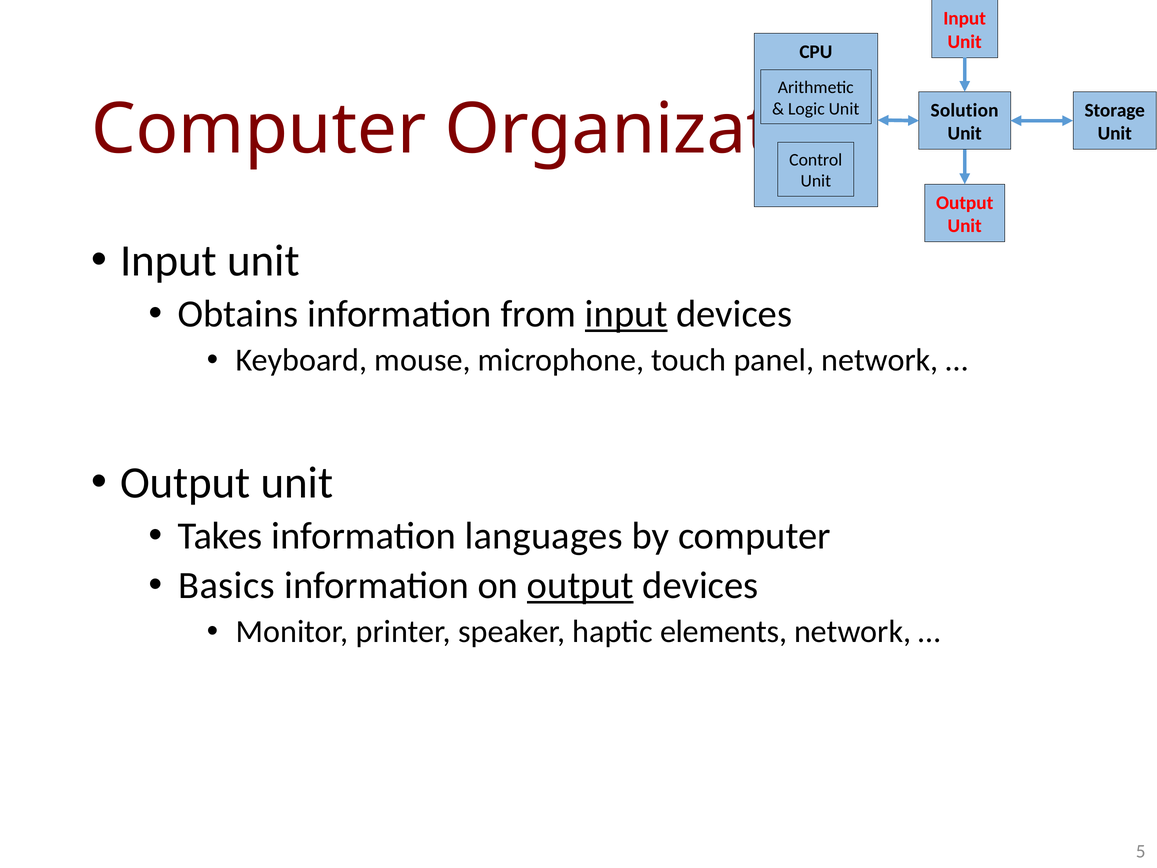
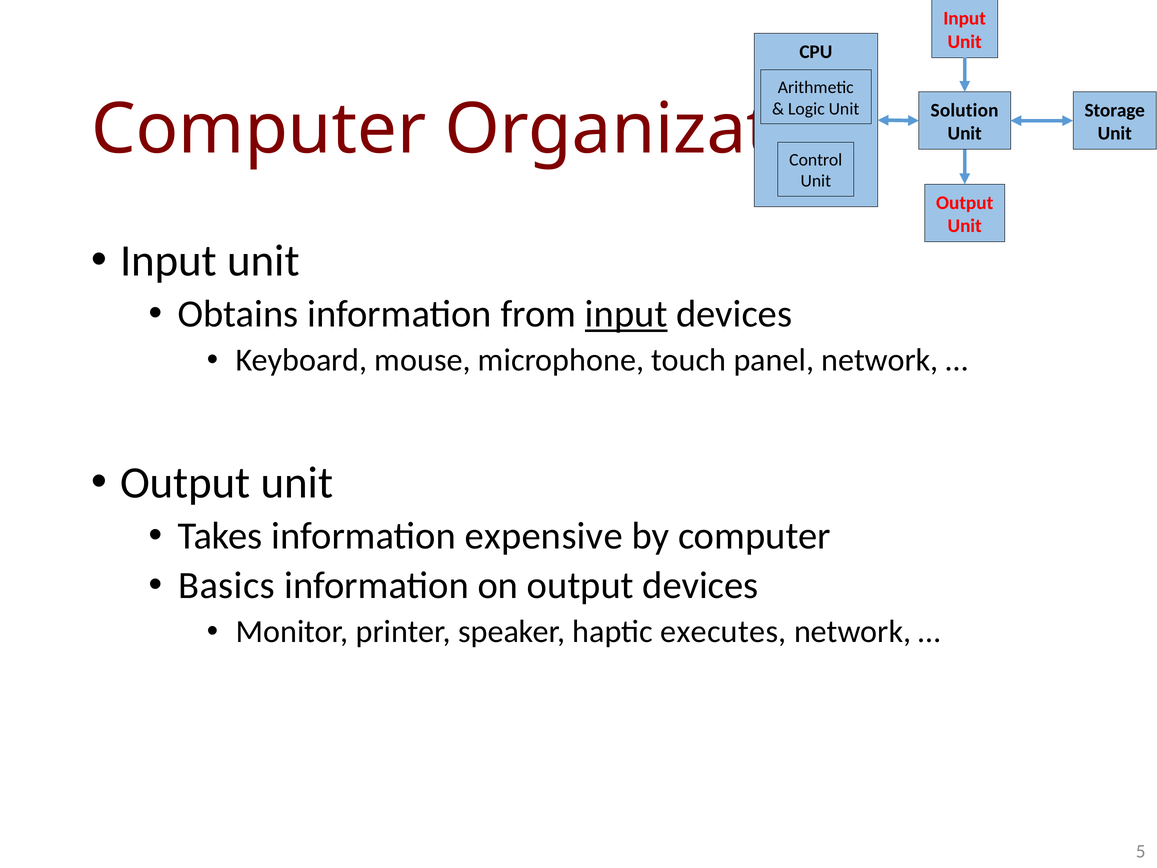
languages: languages -> expensive
output at (580, 585) underline: present -> none
elements: elements -> executes
